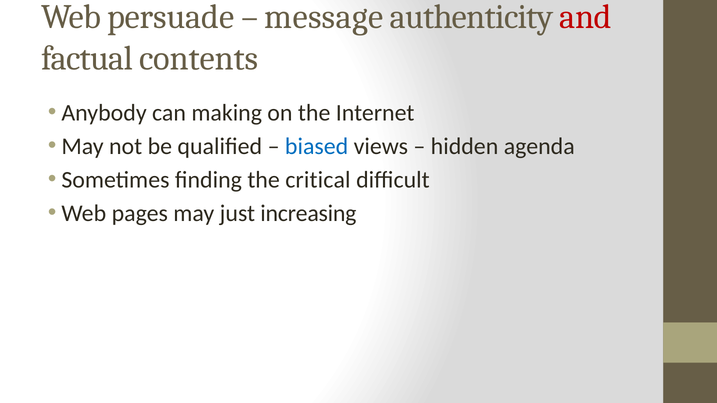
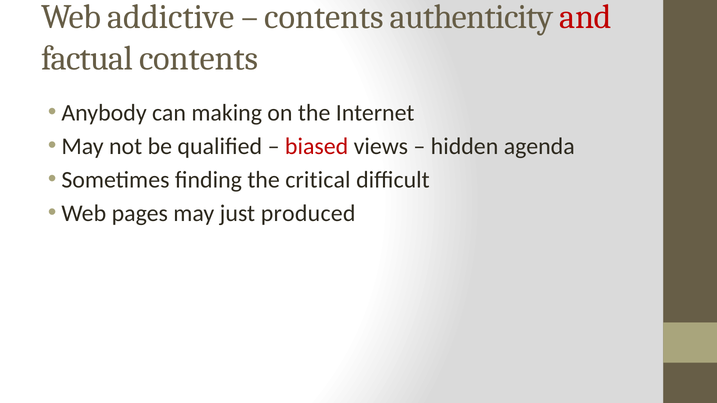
persuade: persuade -> addictive
message at (324, 17): message -> contents
biased colour: blue -> red
increasing: increasing -> produced
